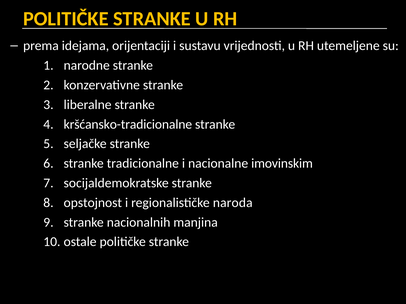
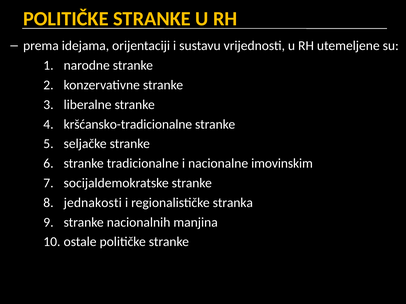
opstojnost: opstojnost -> jednakosti
naroda: naroda -> stranka
